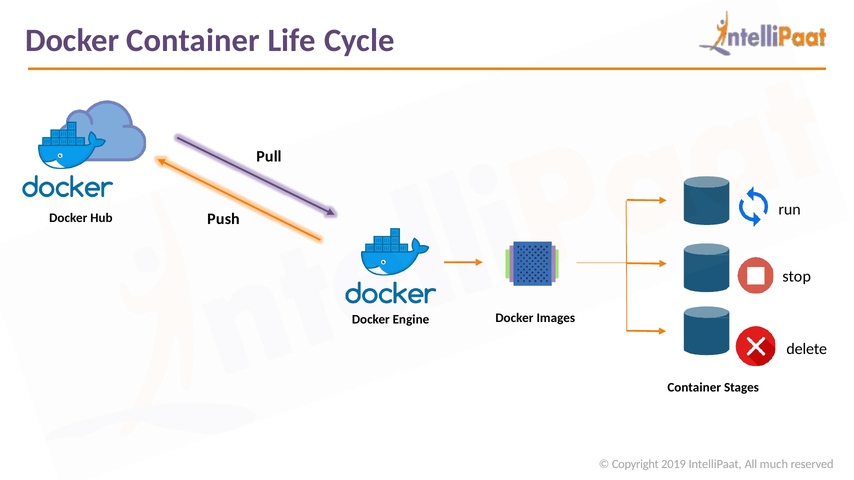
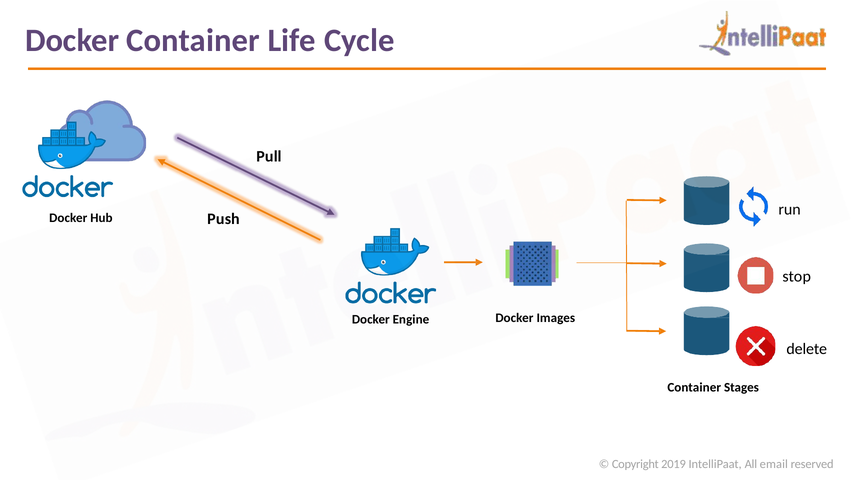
much: much -> email
